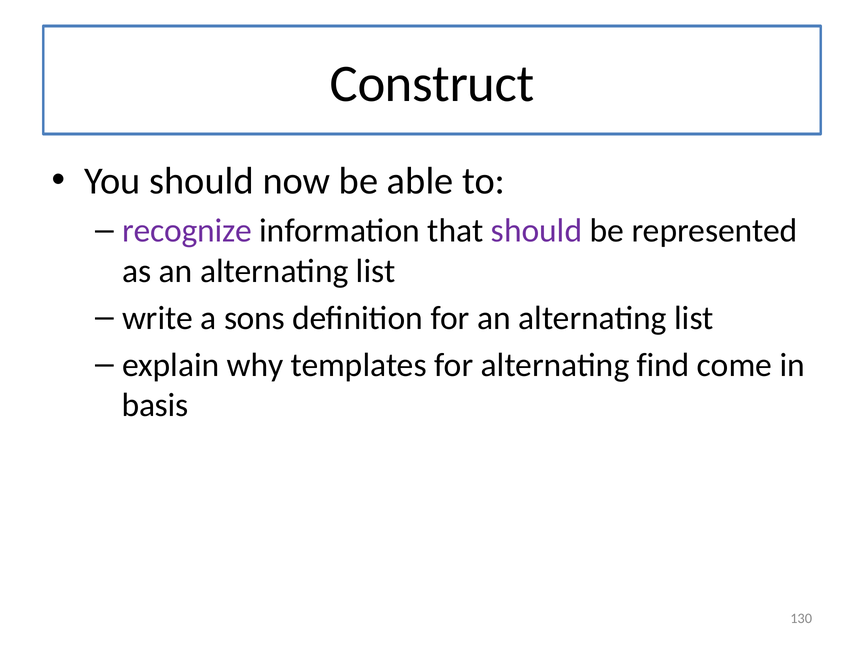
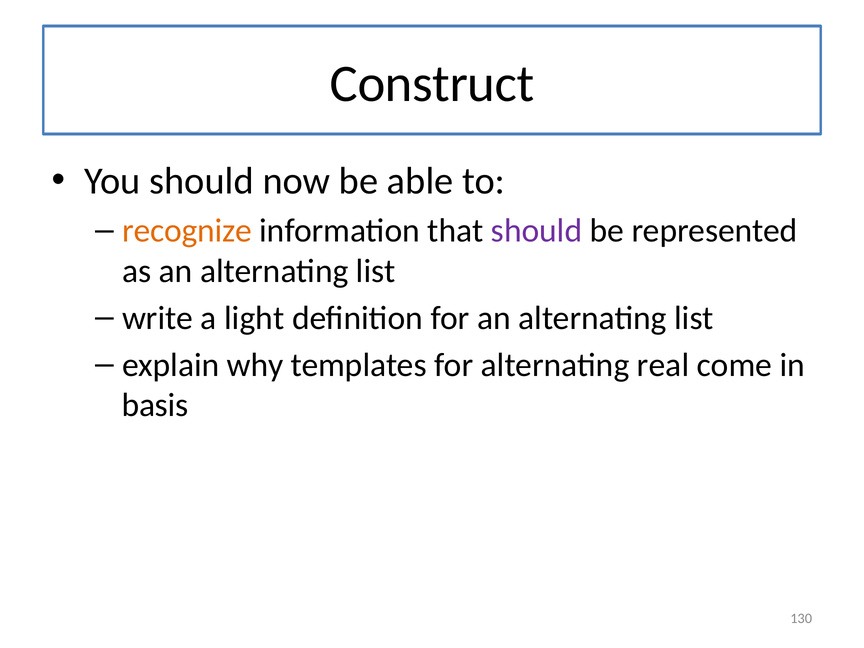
recognize colour: purple -> orange
sons: sons -> light
find: find -> real
